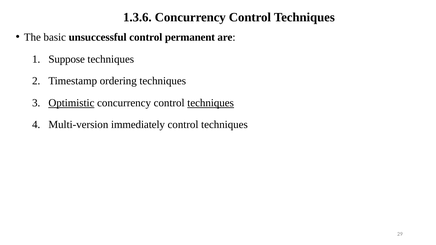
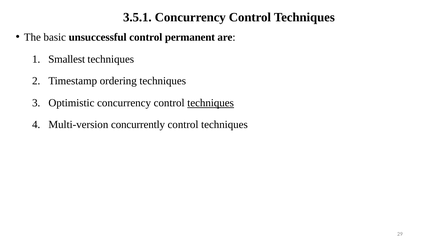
1.3.6: 1.3.6 -> 3.5.1
Suppose: Suppose -> Smallest
Optimistic underline: present -> none
immediately: immediately -> concurrently
